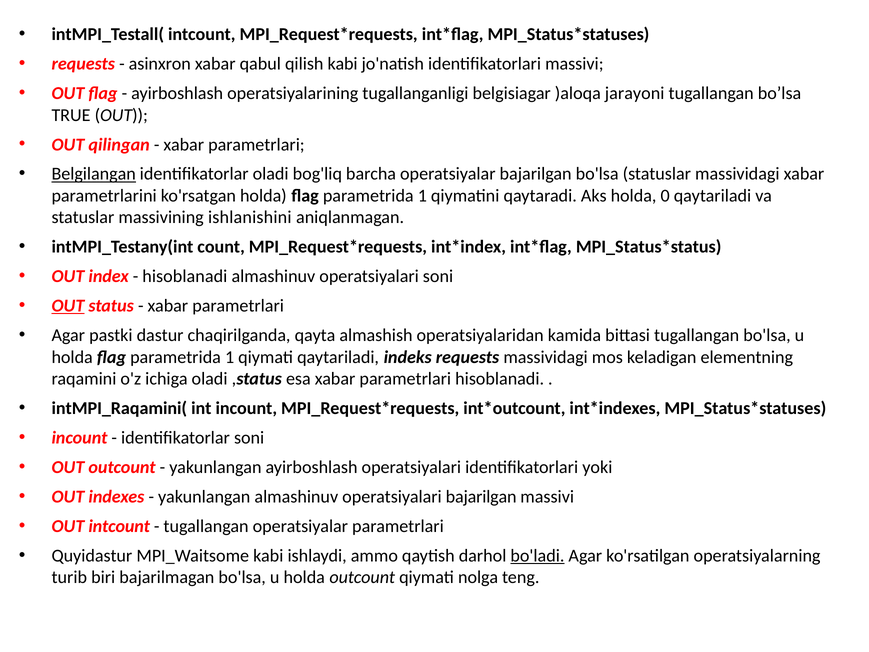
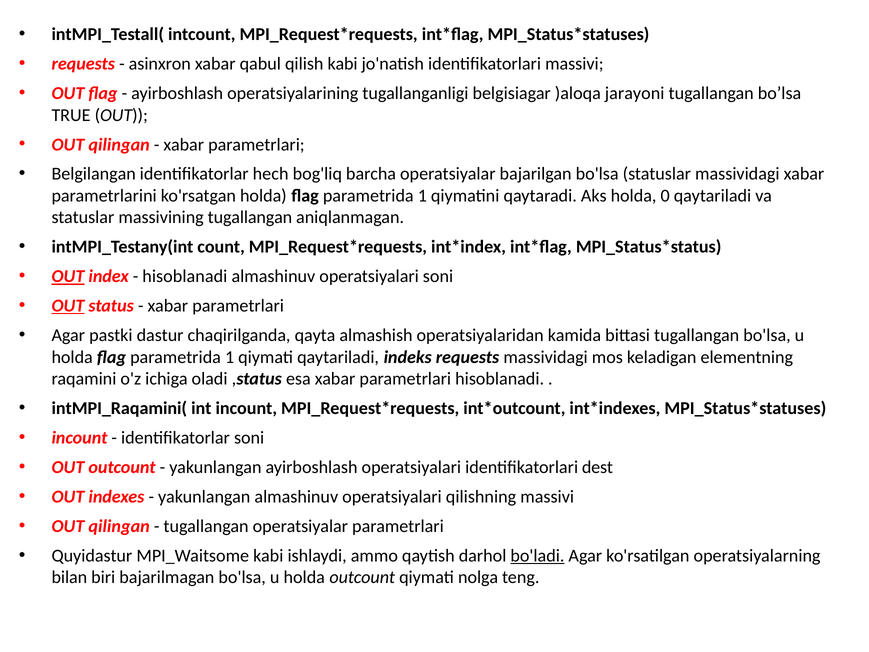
Belgilangan underline: present -> none
identifikatorlar oladi: oladi -> hech
massivining ishlanishini: ishlanishini -> tugallangan
OUT at (68, 276) underline: none -> present
yoki: yoki -> dest
operatsiyalari bajarilgan: bajarilgan -> qilishning
intcount at (119, 526): intcount -> qilingan
turib: turib -> bilan
